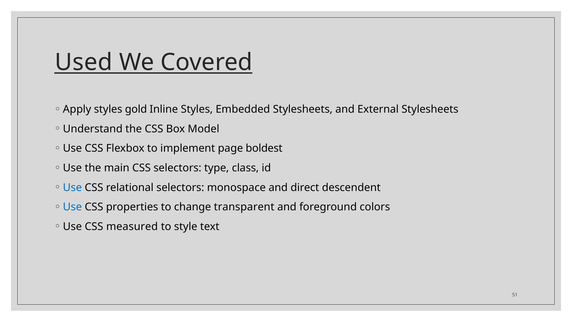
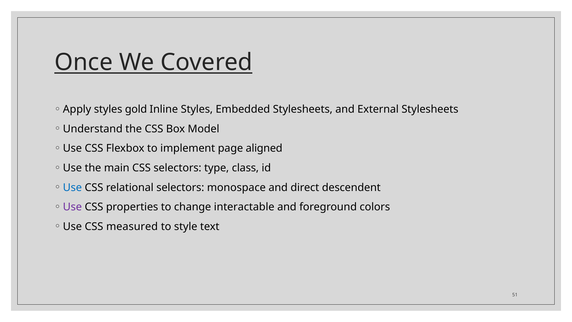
Used: Used -> Once
boldest: boldest -> aligned
Use at (72, 207) colour: blue -> purple
transparent: transparent -> interactable
